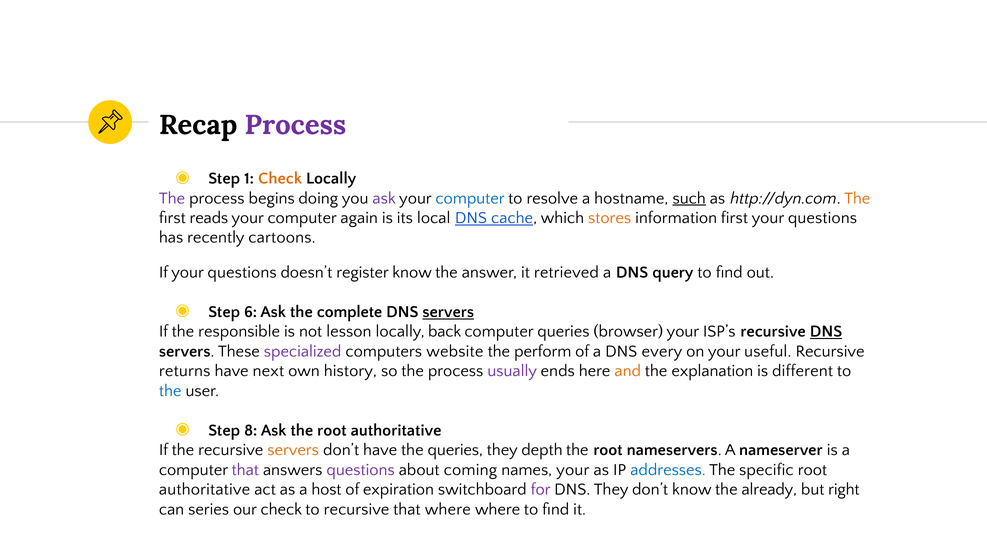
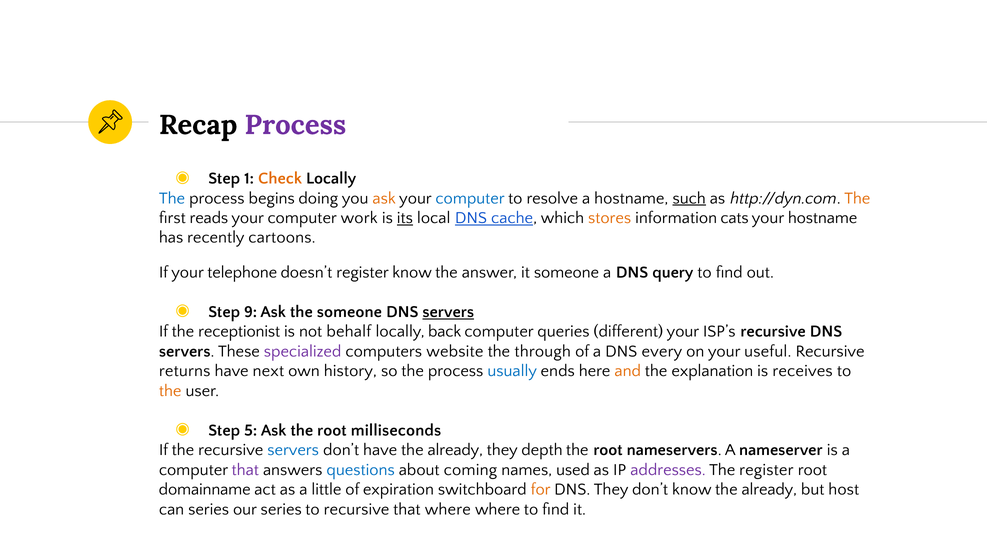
The at (172, 198) colour: purple -> blue
ask at (384, 198) colour: purple -> orange
again: again -> work
its underline: none -> present
information first: first -> cats
questions at (823, 218): questions -> hostname
If your questions: questions -> telephone
it retrieved: retrieved -> someone
6: 6 -> 9
the complete: complete -> someone
responsible: responsible -> receptionist
lesson: lesson -> behalf
browser: browser -> different
DNS at (826, 332) underline: present -> none
perform: perform -> through
usually colour: purple -> blue
different: different -> receives
the at (170, 391) colour: blue -> orange
8: 8 -> 5
the root authoritative: authoritative -> milliseconds
servers at (293, 450) colour: orange -> blue
have the queries: queries -> already
questions at (361, 470) colour: purple -> blue
names your: your -> used
addresses colour: blue -> purple
The specific: specific -> register
authoritative at (205, 490): authoritative -> domainname
host: host -> little
for colour: purple -> orange
right: right -> host
our check: check -> series
